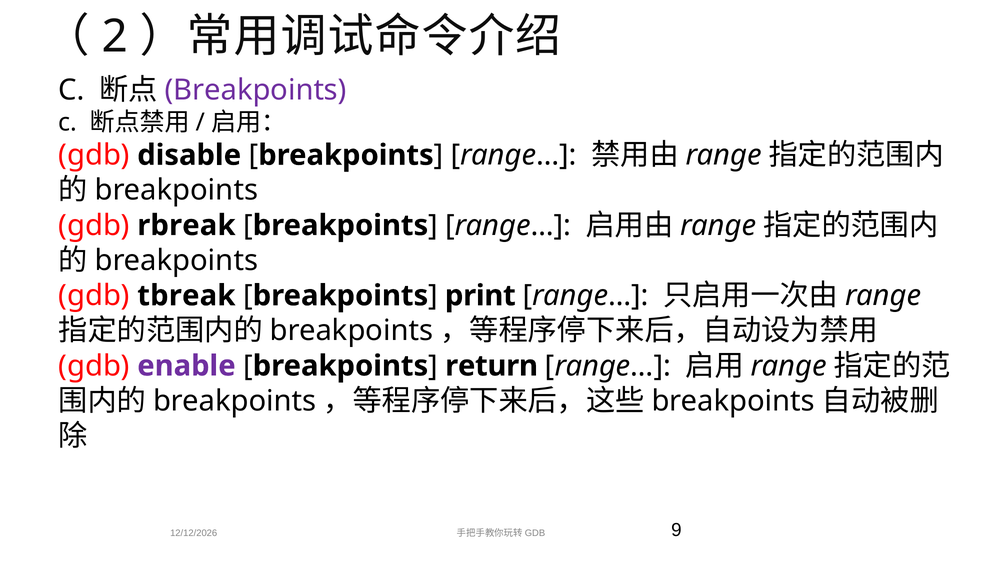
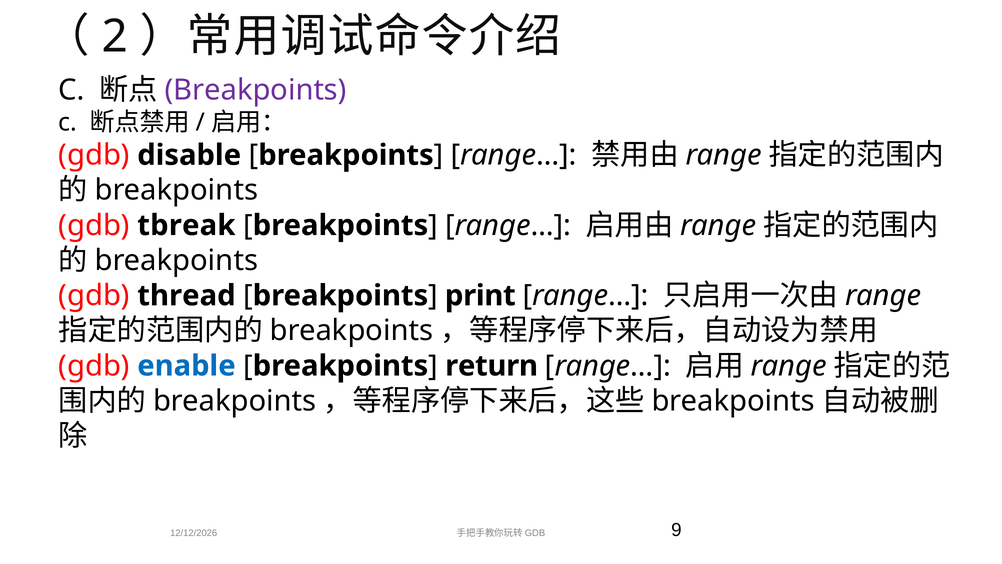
rbreak: rbreak -> tbreak
tbreak: tbreak -> thread
enable colour: purple -> blue
